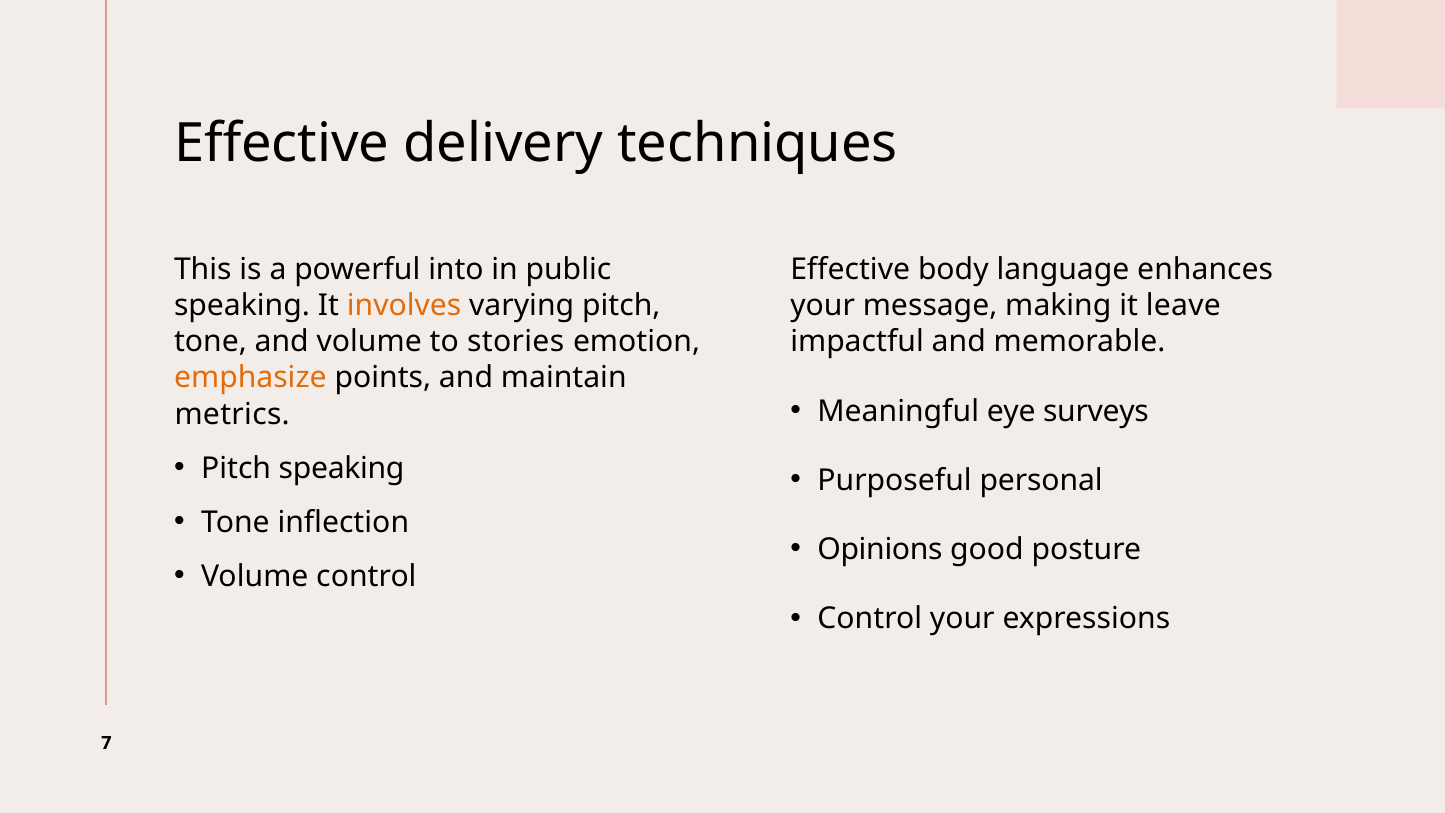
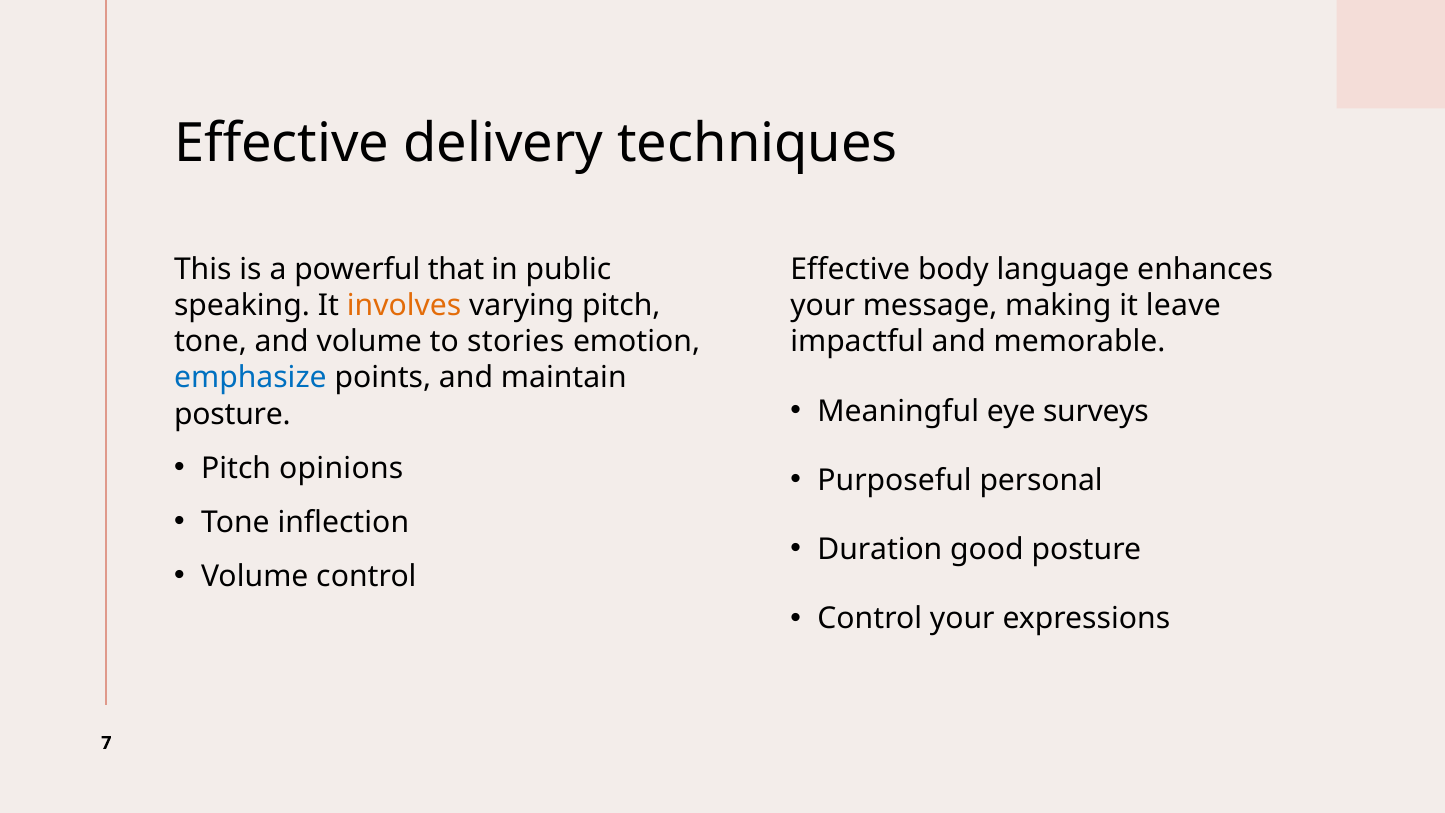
into: into -> that
emphasize colour: orange -> blue
metrics at (232, 414): metrics -> posture
Pitch speaking: speaking -> opinions
Opinions: Opinions -> Duration
